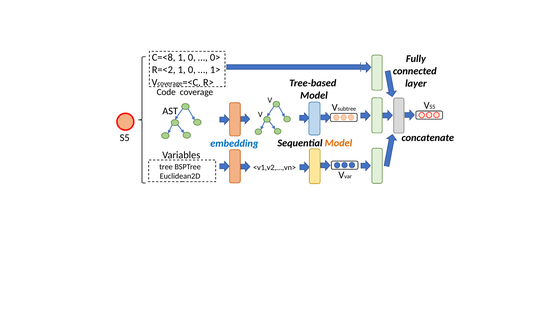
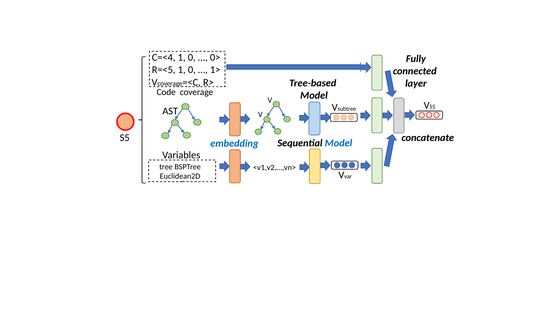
C=<8: C=<8 -> C=<4
R=<2: R=<2 -> R=<5
Model at (339, 143) colour: orange -> blue
